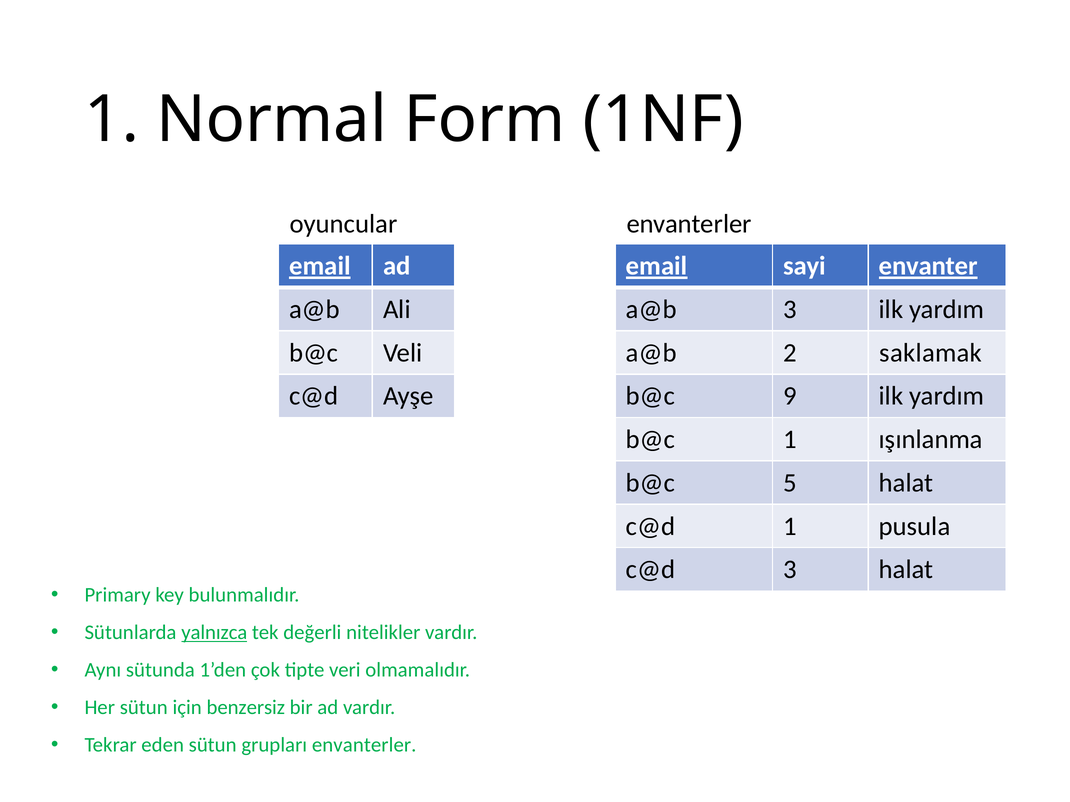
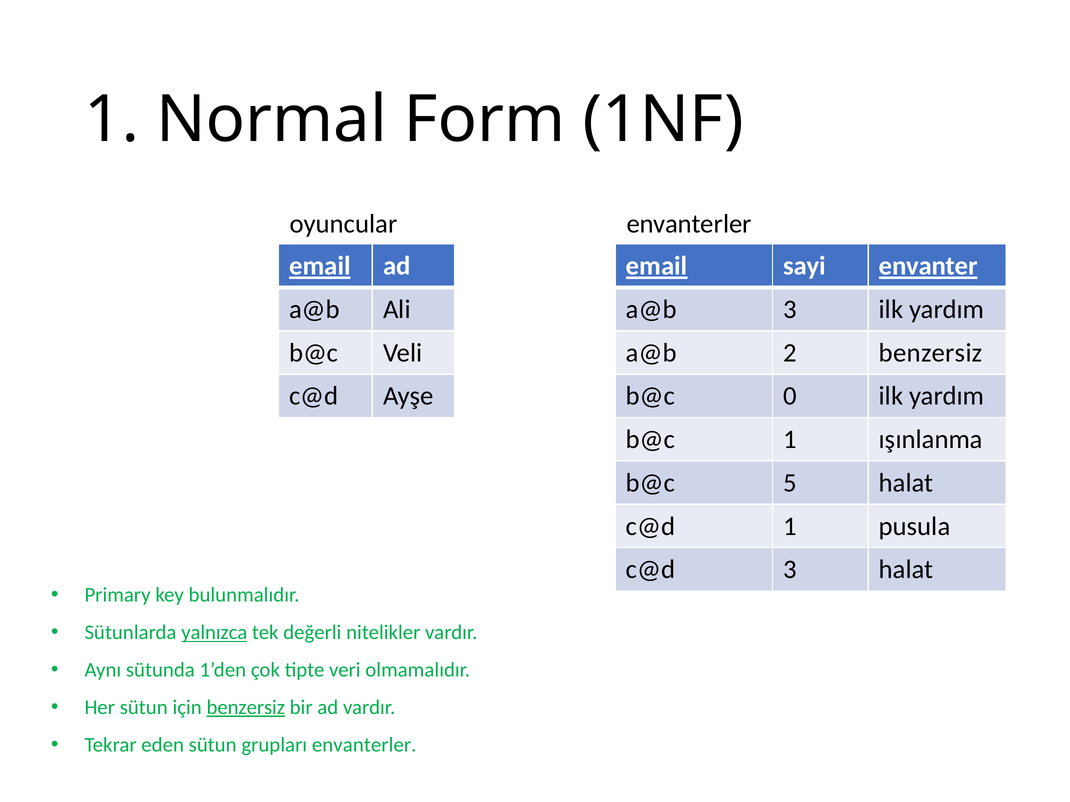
2 saklamak: saklamak -> benzersiz
9: 9 -> 0
benzersiz at (246, 708) underline: none -> present
